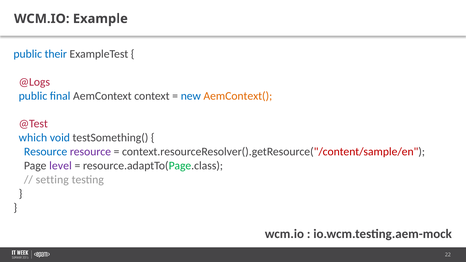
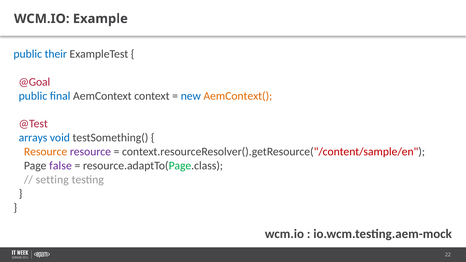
@Logs: @Logs -> @Goal
which: which -> arrays
Resource at (46, 152) colour: blue -> orange
level: level -> false
